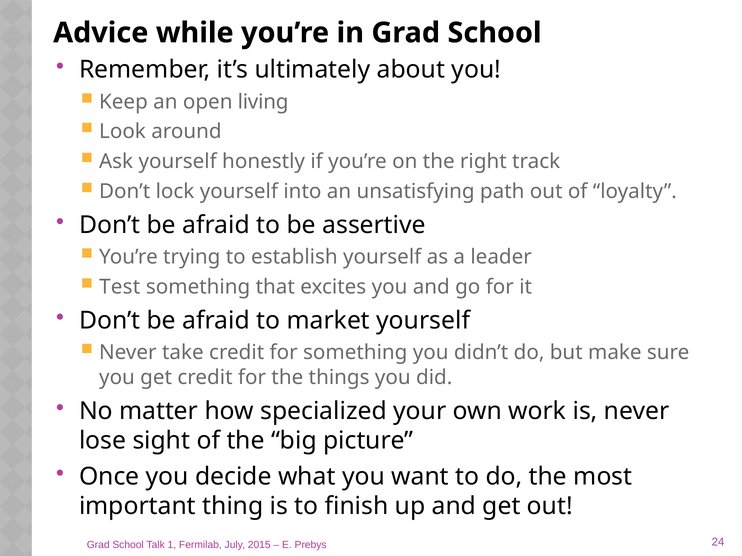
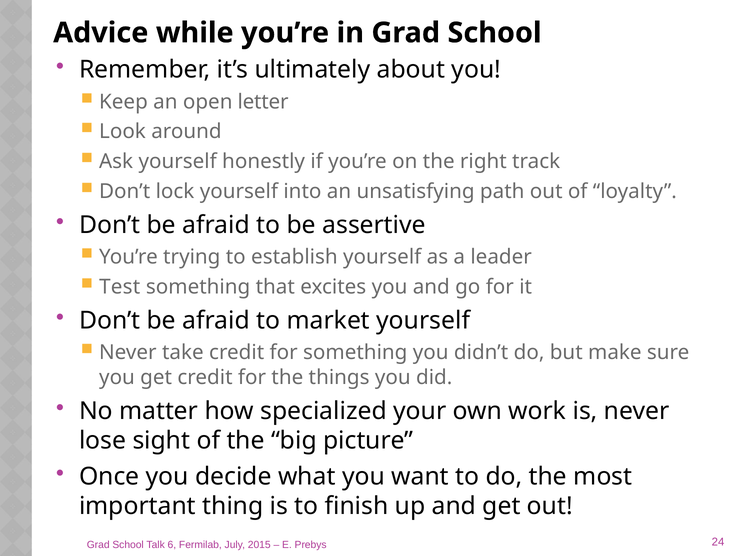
living: living -> letter
1: 1 -> 6
